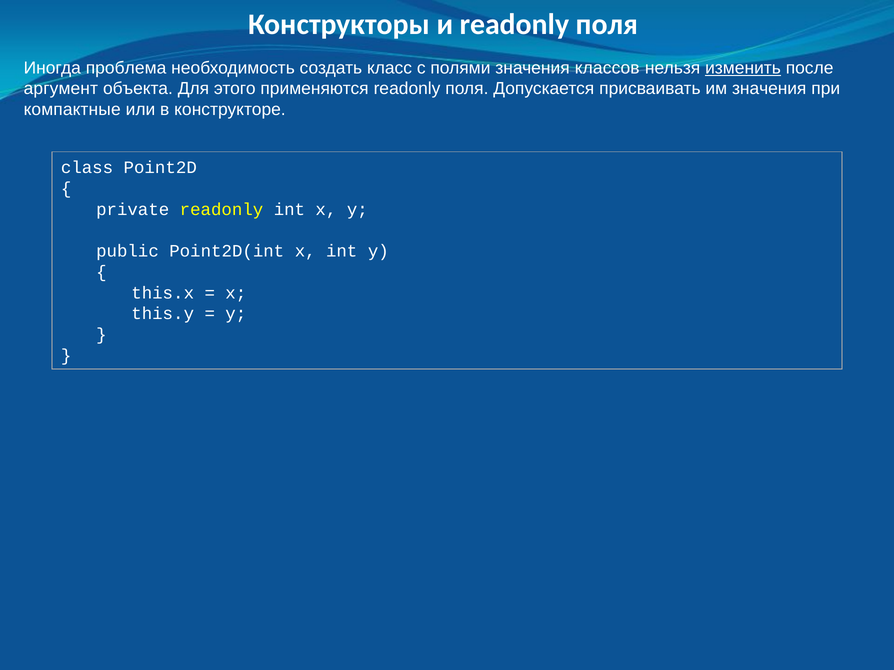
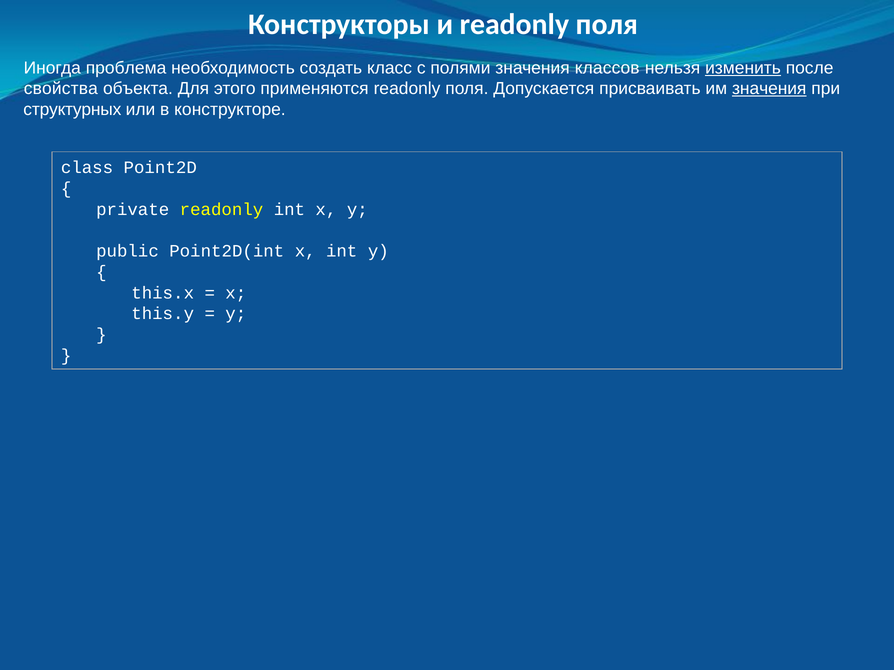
аргумент: аргумент -> свойства
значения at (769, 89) underline: none -> present
компактные: компактные -> структурных
